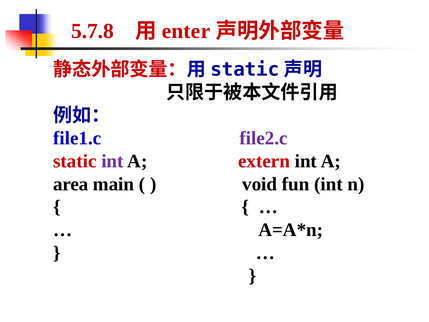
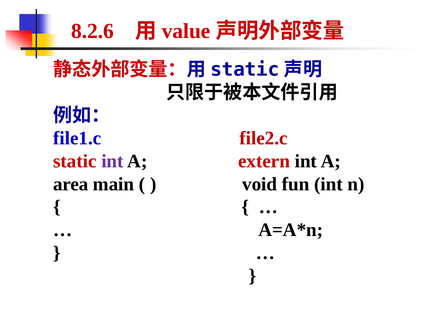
5.7.8: 5.7.8 -> 8.2.6
enter: enter -> value
file2.c colour: purple -> red
